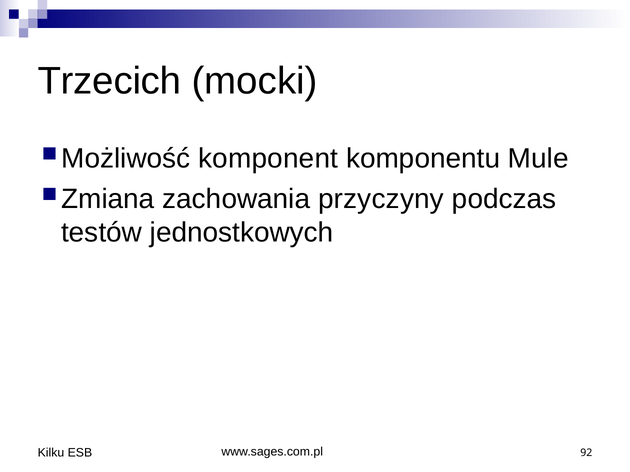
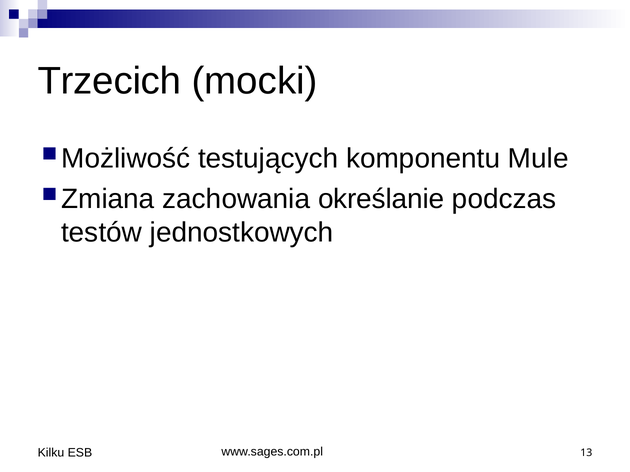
komponent: komponent -> testujących
przyczyny: przyczyny -> określanie
92: 92 -> 13
